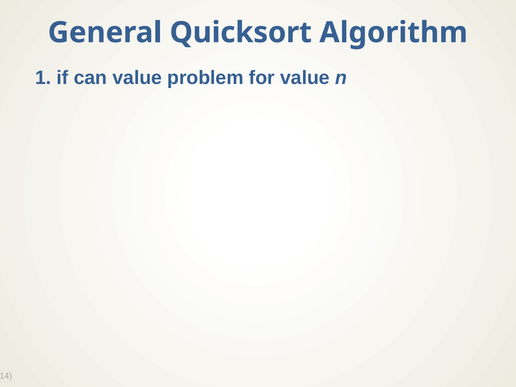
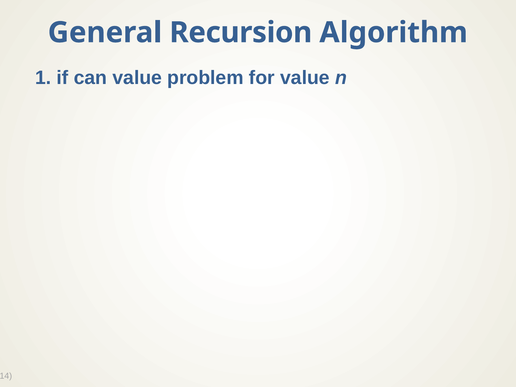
Quicksort: Quicksort -> Recursion
